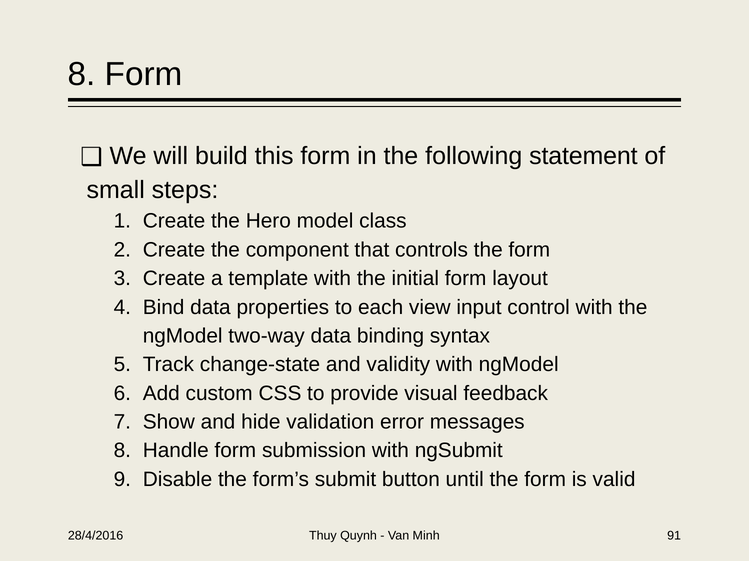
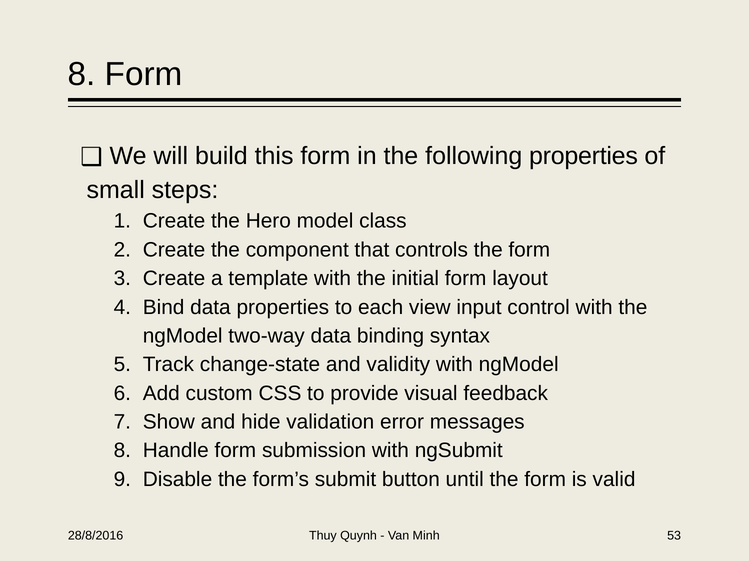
following statement: statement -> properties
28/4/2016: 28/4/2016 -> 28/8/2016
91: 91 -> 53
